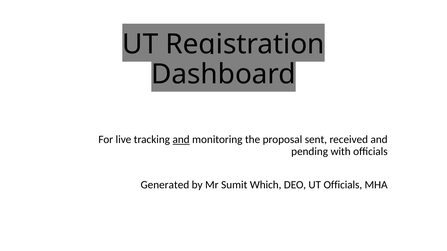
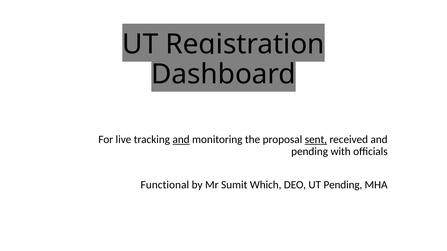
sent underline: none -> present
Generated: Generated -> Functional
UT Officials: Officials -> Pending
